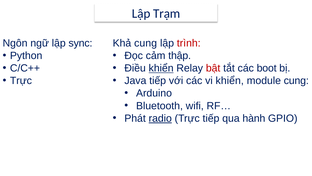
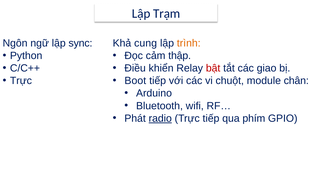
trình colour: red -> orange
khiển at (161, 68) underline: present -> none
boot: boot -> giao
Java: Java -> Boot
vi khiển: khiển -> chuột
module cung: cung -> chân
hành: hành -> phím
